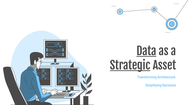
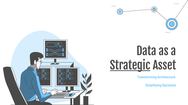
Data underline: present -> none
